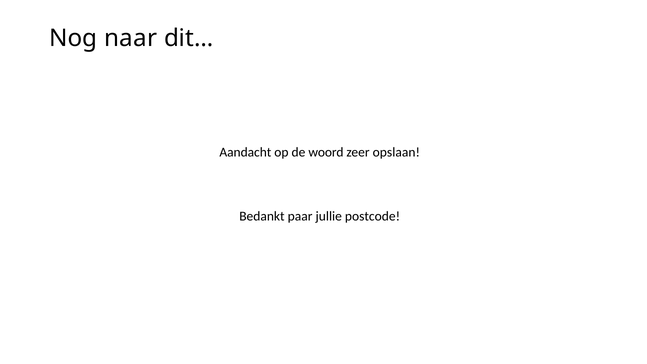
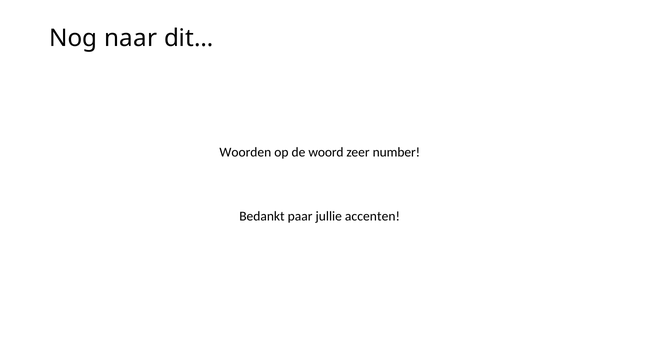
Aandacht: Aandacht -> Woorden
opslaan: opslaan -> number
postcode: postcode -> accenten
